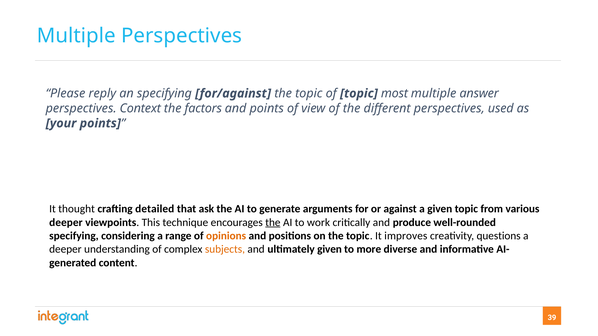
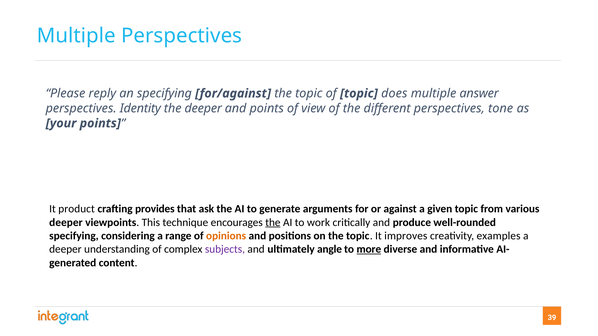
most: most -> does
Context: Context -> Identity
the factors: factors -> deeper
used: used -> tone
thought: thought -> product
detailed: detailed -> provides
questions: questions -> examples
subjects colour: orange -> purple
ultimately given: given -> angle
more underline: none -> present
